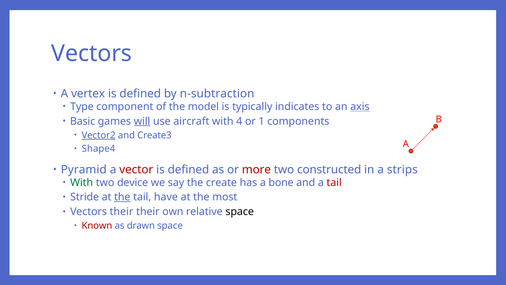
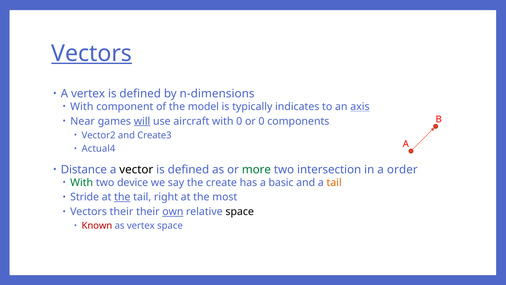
Vectors at (92, 53) underline: none -> present
n-subtraction: n-subtraction -> n-dimensions
Type at (82, 106): Type -> With
Basic: Basic -> Near
with 4: 4 -> 0
or 1: 1 -> 0
Vector2 underline: present -> none
Shape4: Shape4 -> Actual4
Pyramid: Pyramid -> Distance
vector colour: red -> black
more colour: red -> green
constructed: constructed -> intersection
strips: strips -> order
bone: bone -> basic
tail at (334, 182) colour: red -> orange
have: have -> right
own underline: none -> present
as drawn: drawn -> vertex
